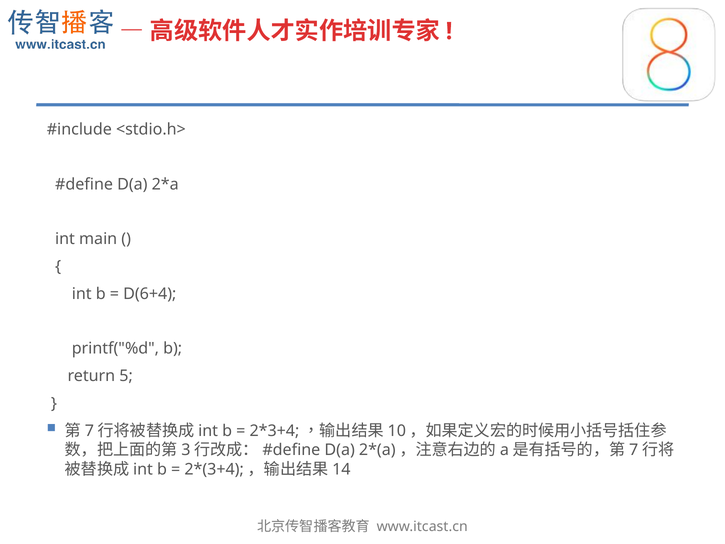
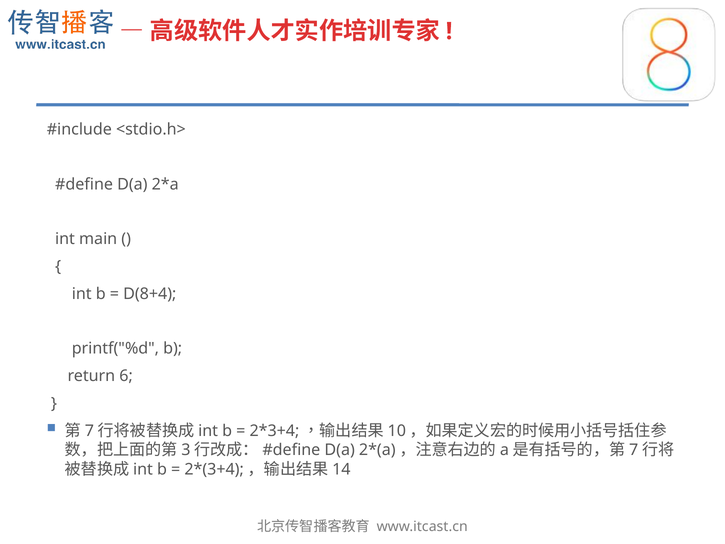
D(6+4: D(6+4 -> D(8+4
5: 5 -> 6
